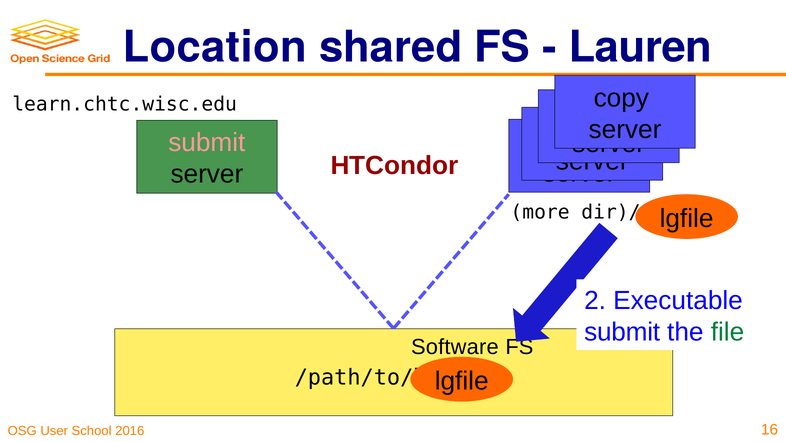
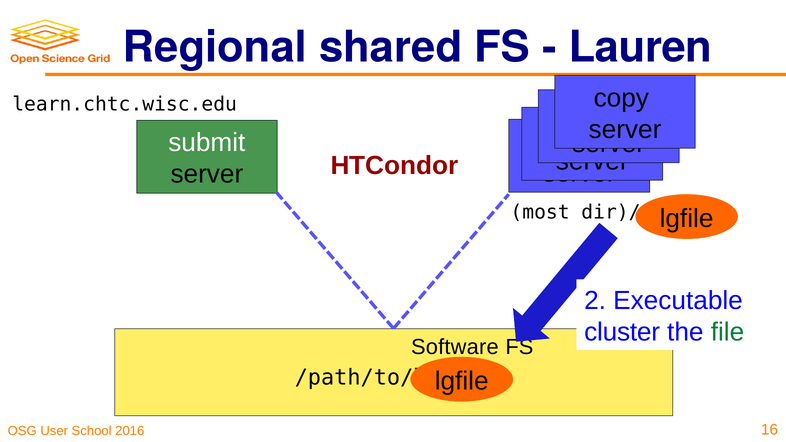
Location: Location -> Regional
submit at (207, 143) colour: pink -> white
more: more -> most
submit at (622, 332): submit -> cluster
